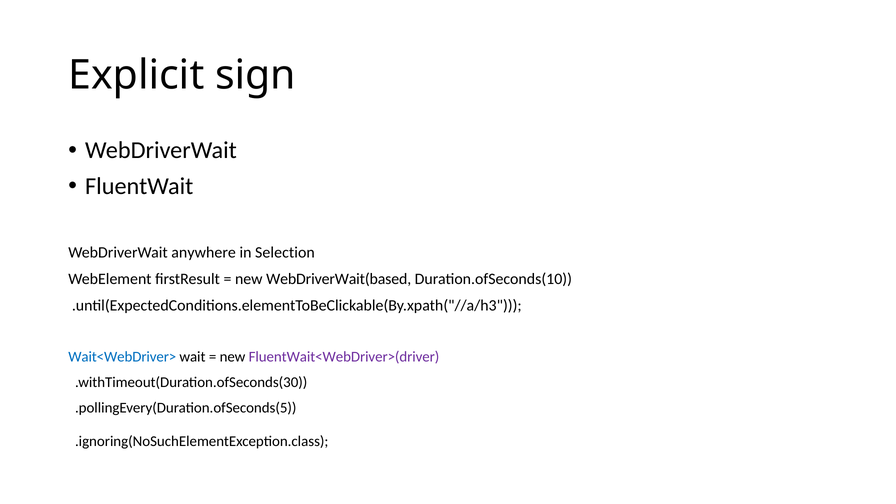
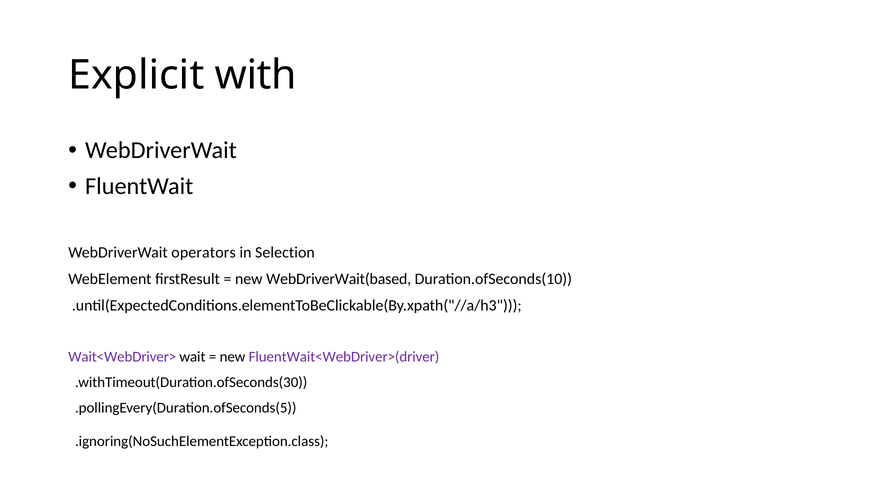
sign: sign -> with
anywhere: anywhere -> operators
Wait<WebDriver> colour: blue -> purple
